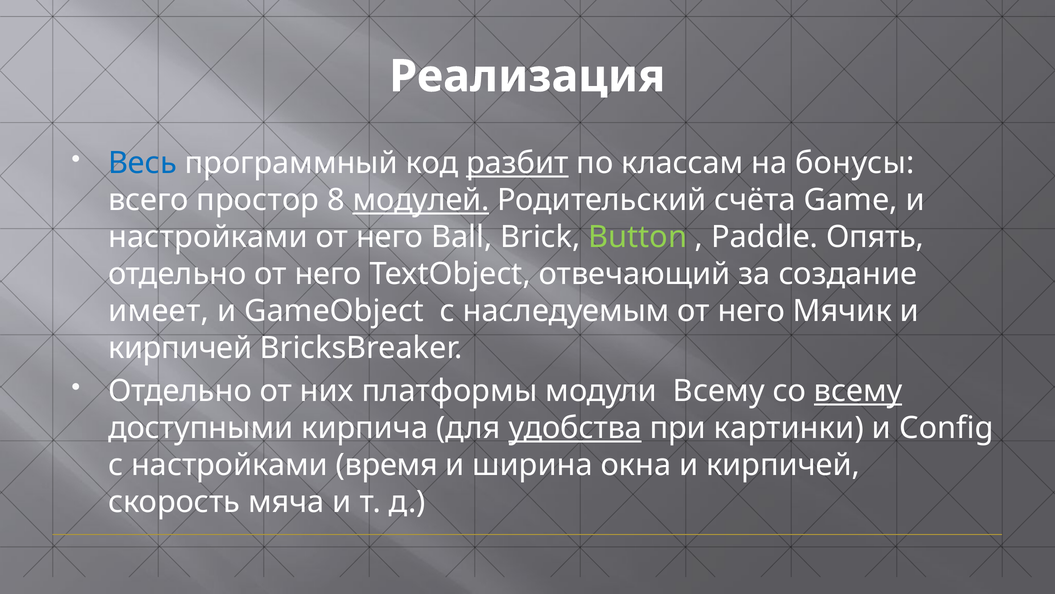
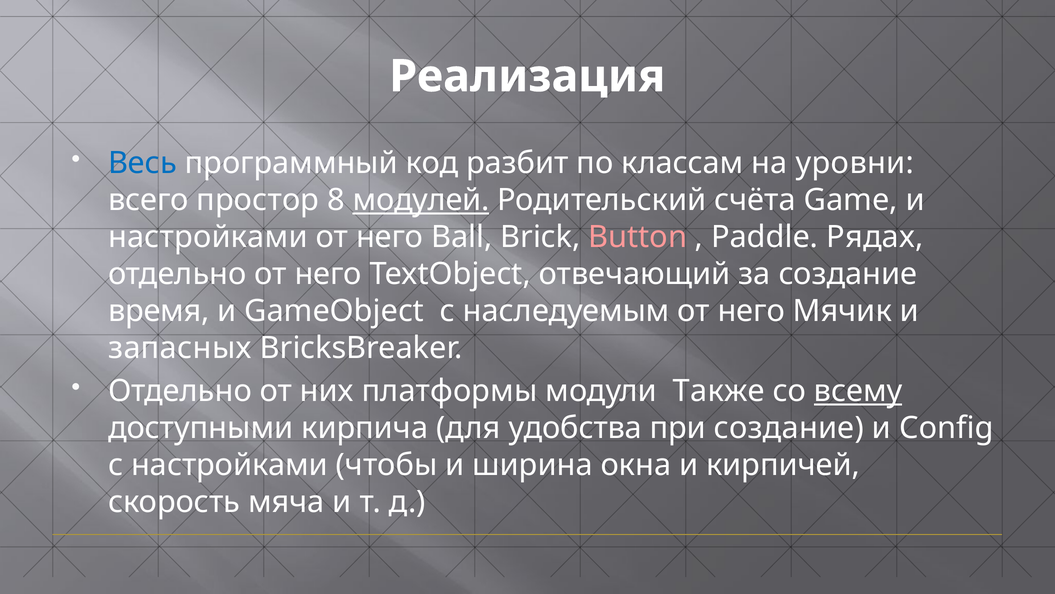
разбит underline: present -> none
бонусы: бонусы -> уровни
Button colour: light green -> pink
Опять: Опять -> Рядах
имеет: имеет -> время
кирпичей at (180, 348): кирпичей -> запасных
модули Всему: Всему -> Также
удобства underline: present -> none
при картинки: картинки -> создание
время: время -> чтобы
